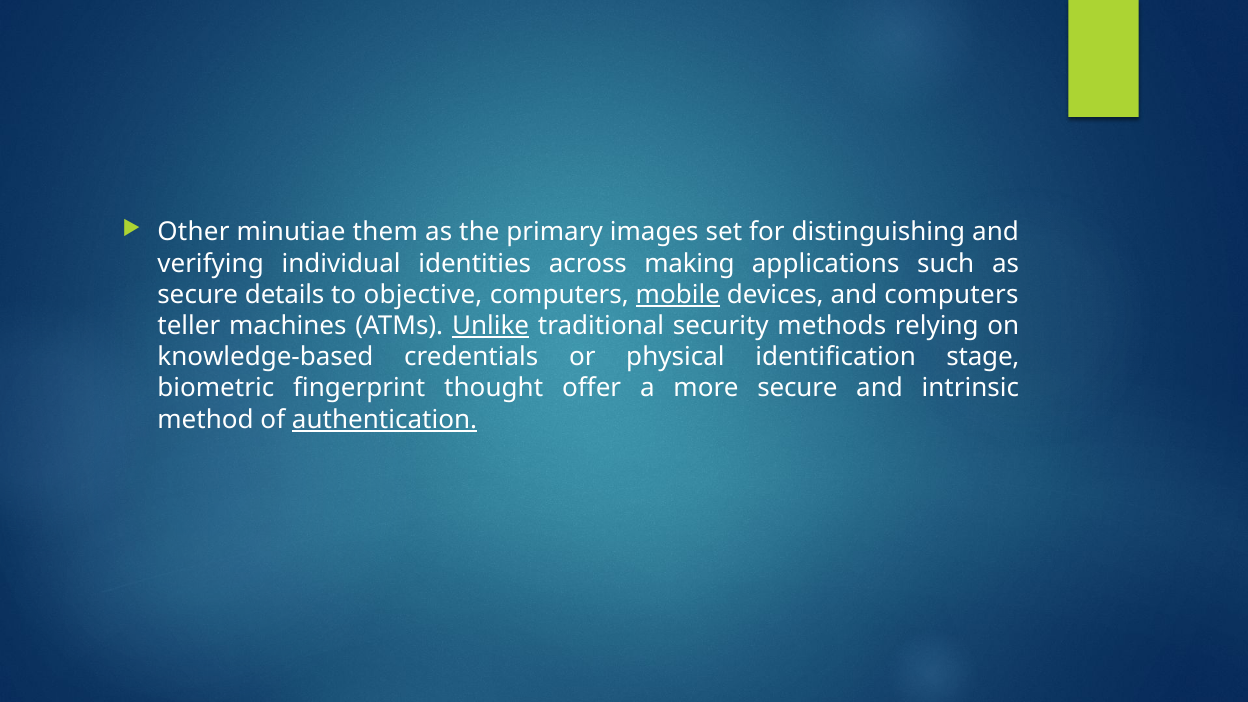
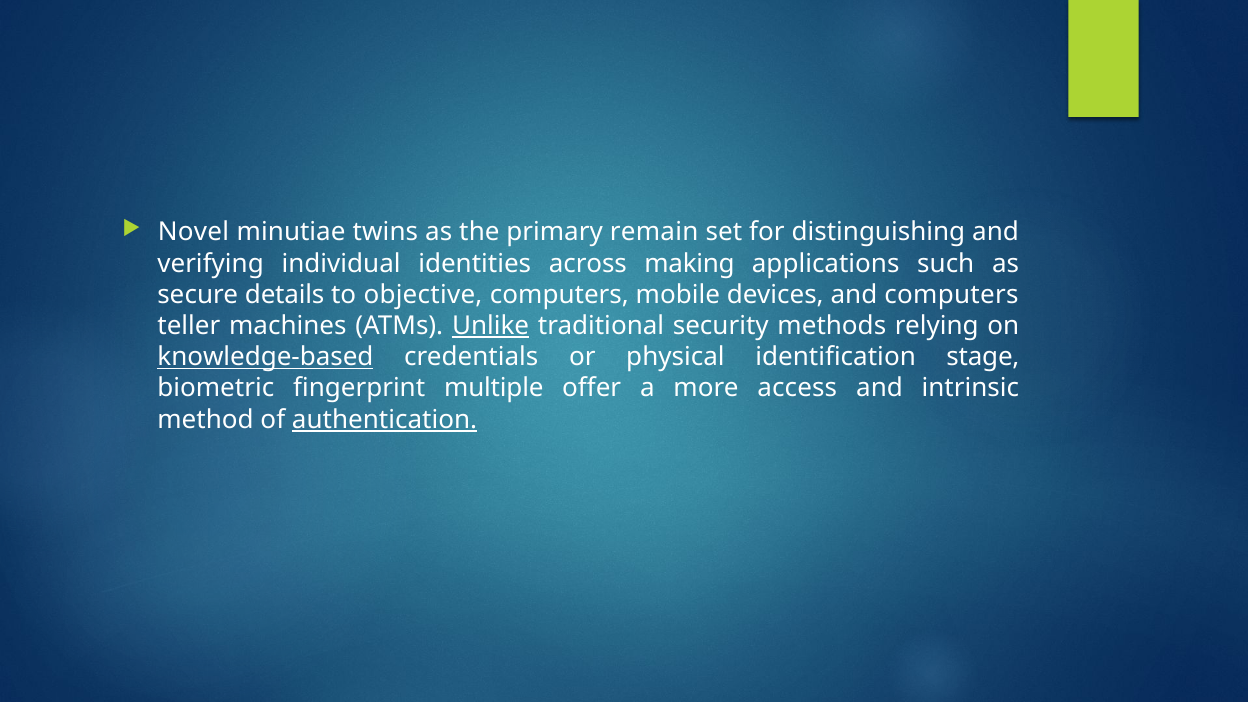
Other: Other -> Novel
them: them -> twins
images: images -> remain
mobile underline: present -> none
knowledge-based underline: none -> present
thought: thought -> multiple
more secure: secure -> access
